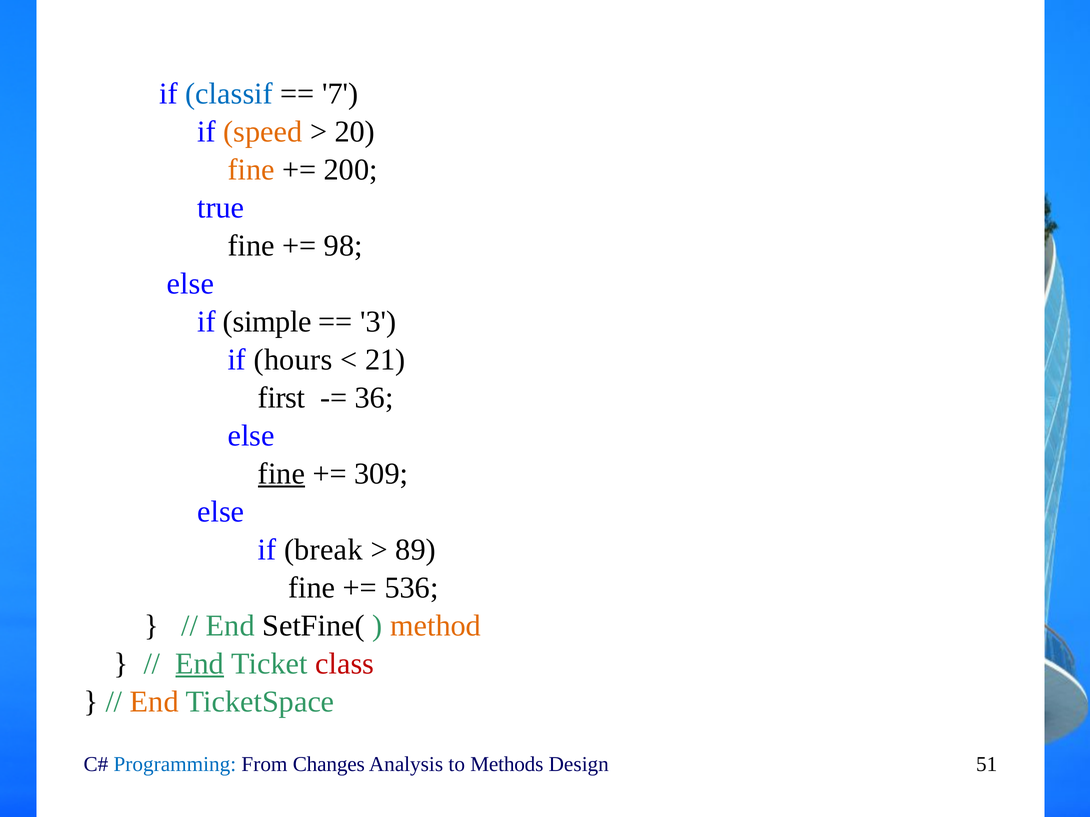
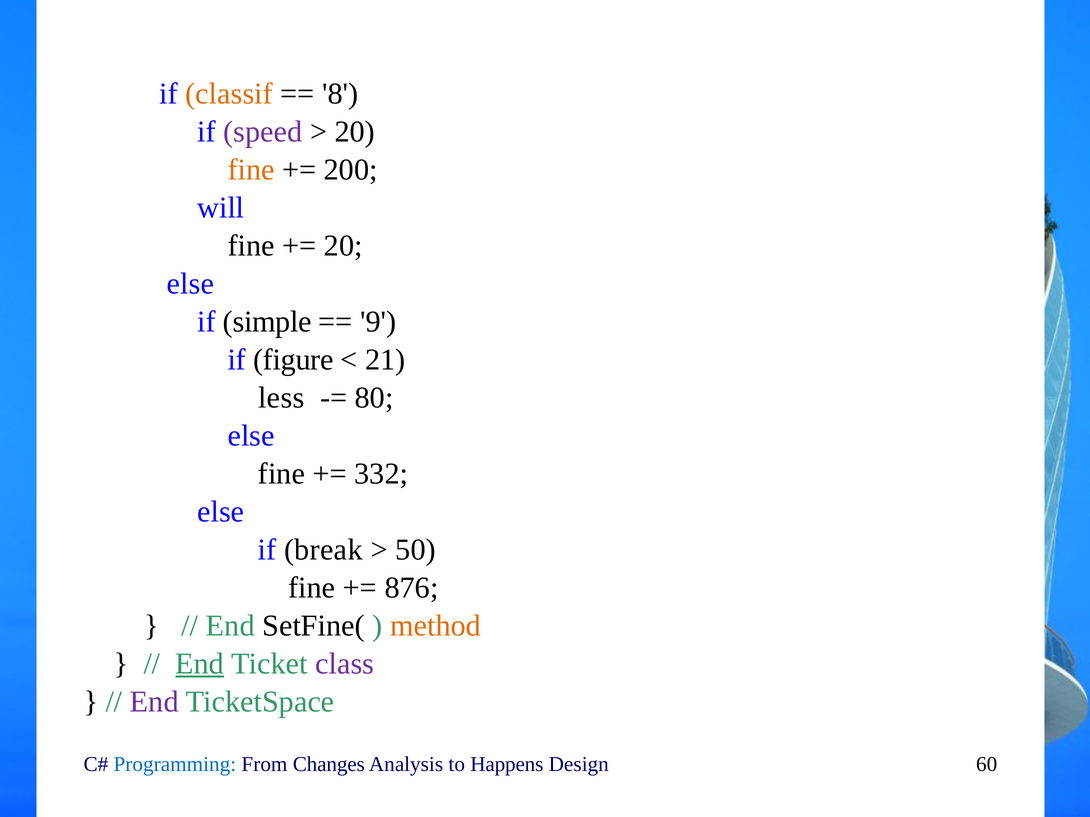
classif colour: blue -> orange
7: 7 -> 8
speed colour: orange -> purple
true: true -> will
98 at (343, 246): 98 -> 20
3: 3 -> 9
hours: hours -> figure
first: first -> less
36: 36 -> 80
fine at (281, 474) underline: present -> none
309: 309 -> 332
89: 89 -> 50
536: 536 -> 876
class colour: red -> purple
End at (154, 702) colour: orange -> purple
Methods: Methods -> Happens
51: 51 -> 60
